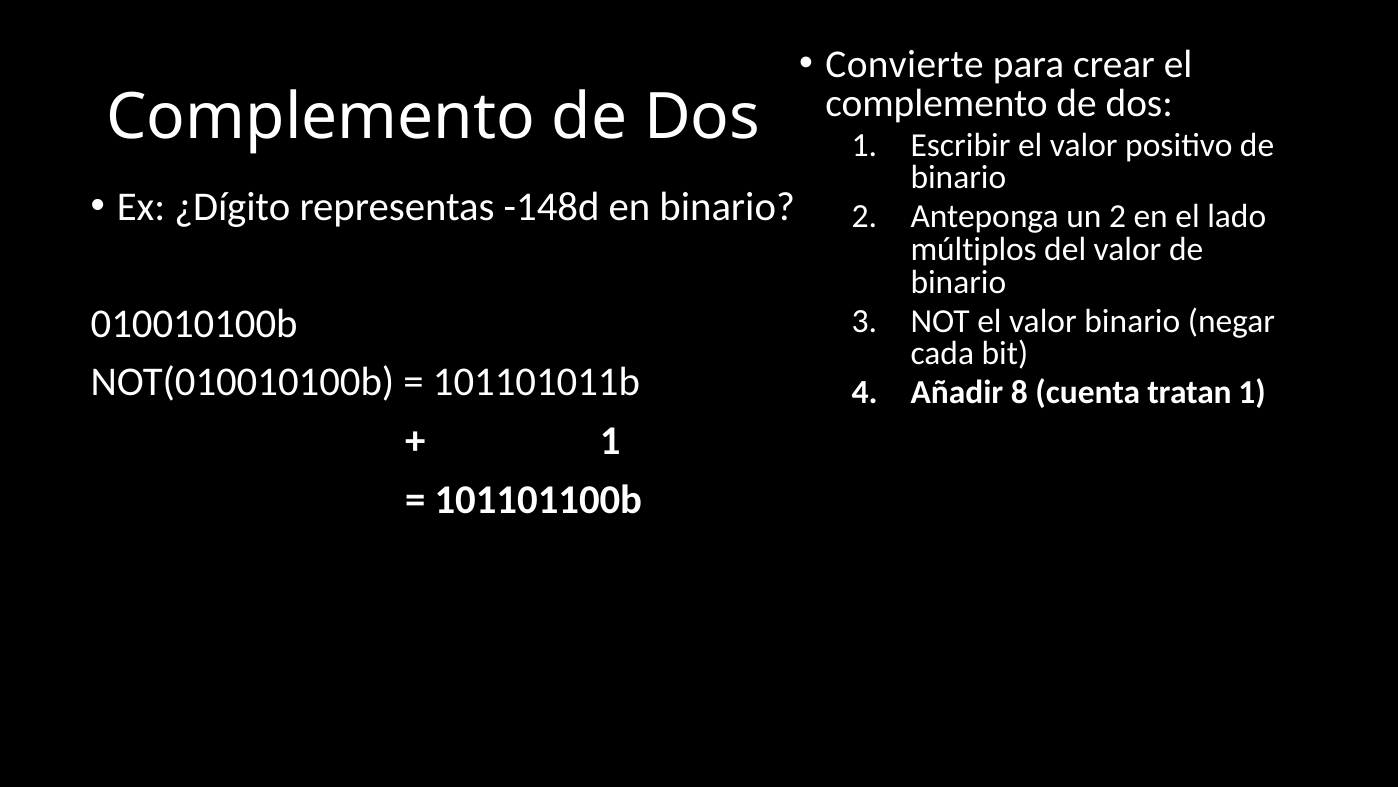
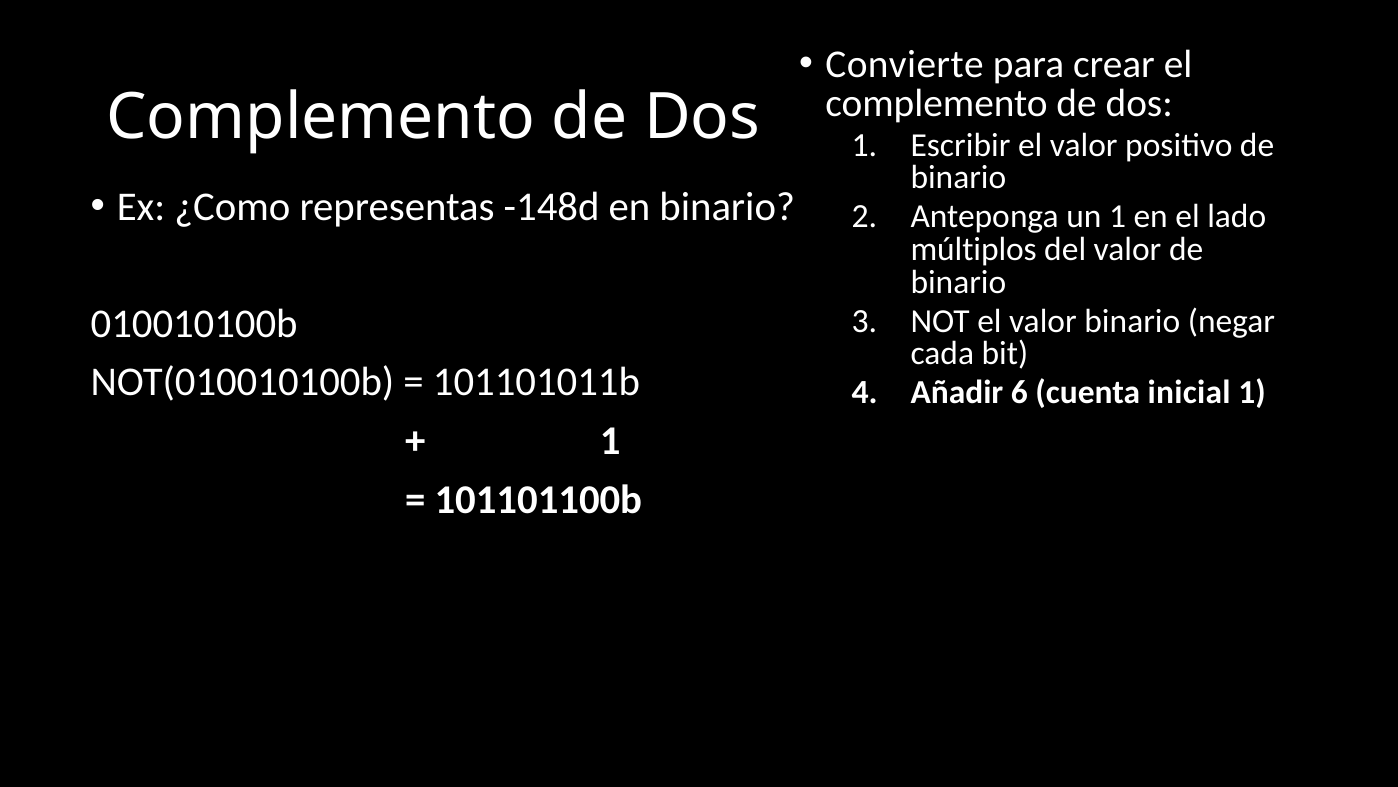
¿Dígito: ¿Dígito -> ¿Como
un 2: 2 -> 1
8: 8 -> 6
tratan: tratan -> inicial
